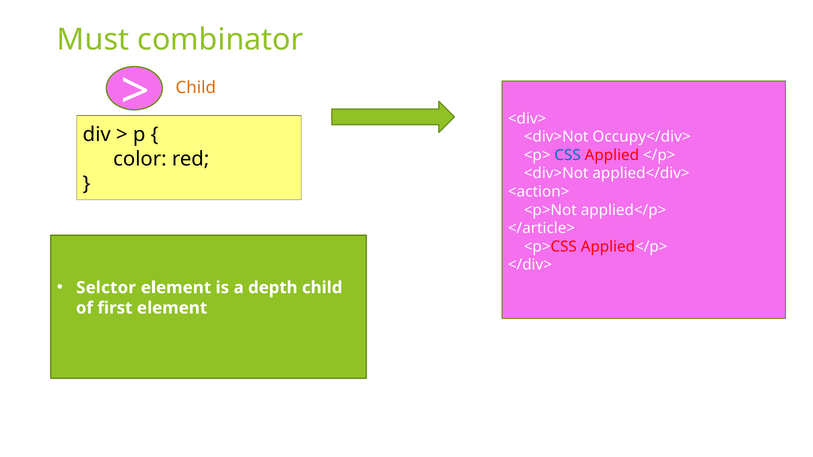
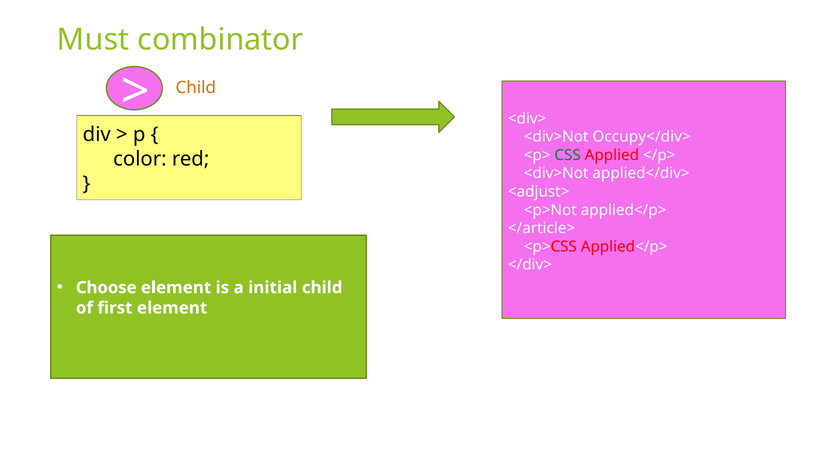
CSS colour: blue -> green
<action>: <action> -> <adjust>
Selctor: Selctor -> Choose
depth: depth -> initial
